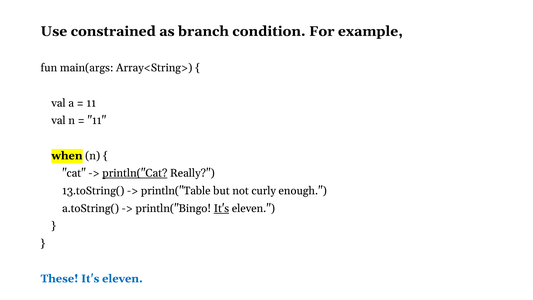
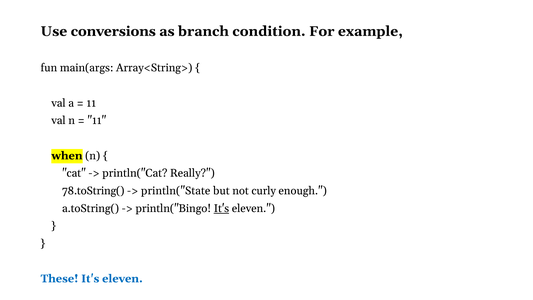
constrained: constrained -> conversions
println("Cat underline: present -> none
13.toString(: 13.toString( -> 78.toString(
println("Table: println("Table -> println("State
